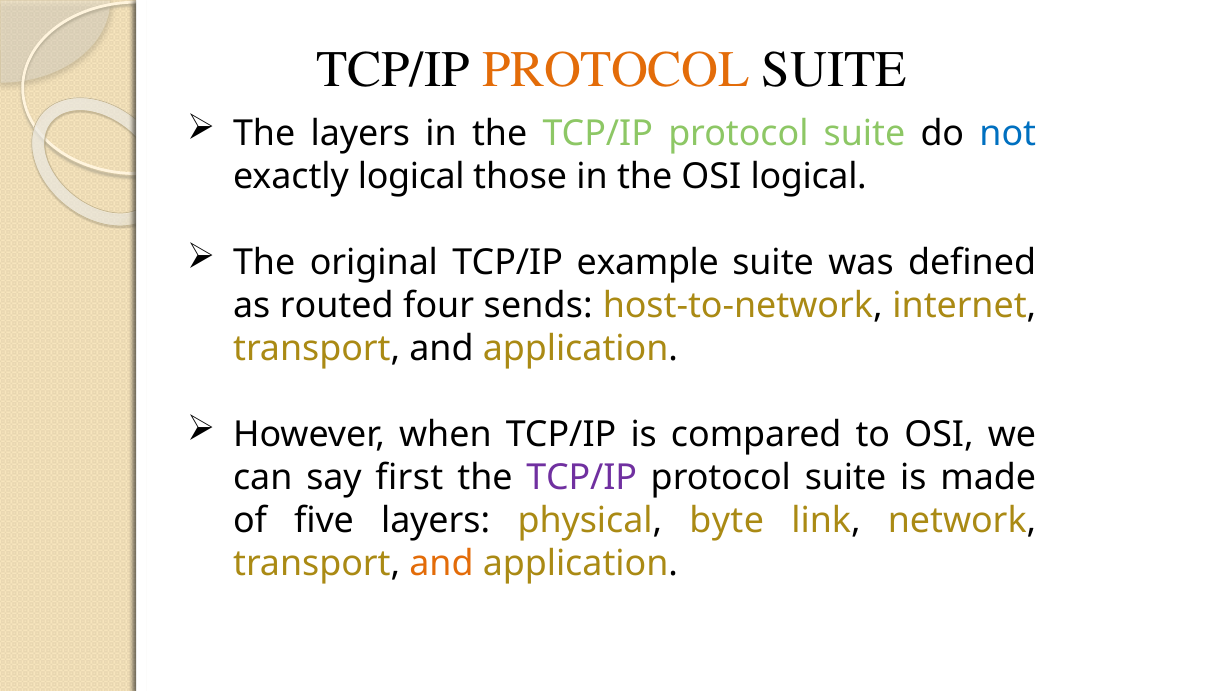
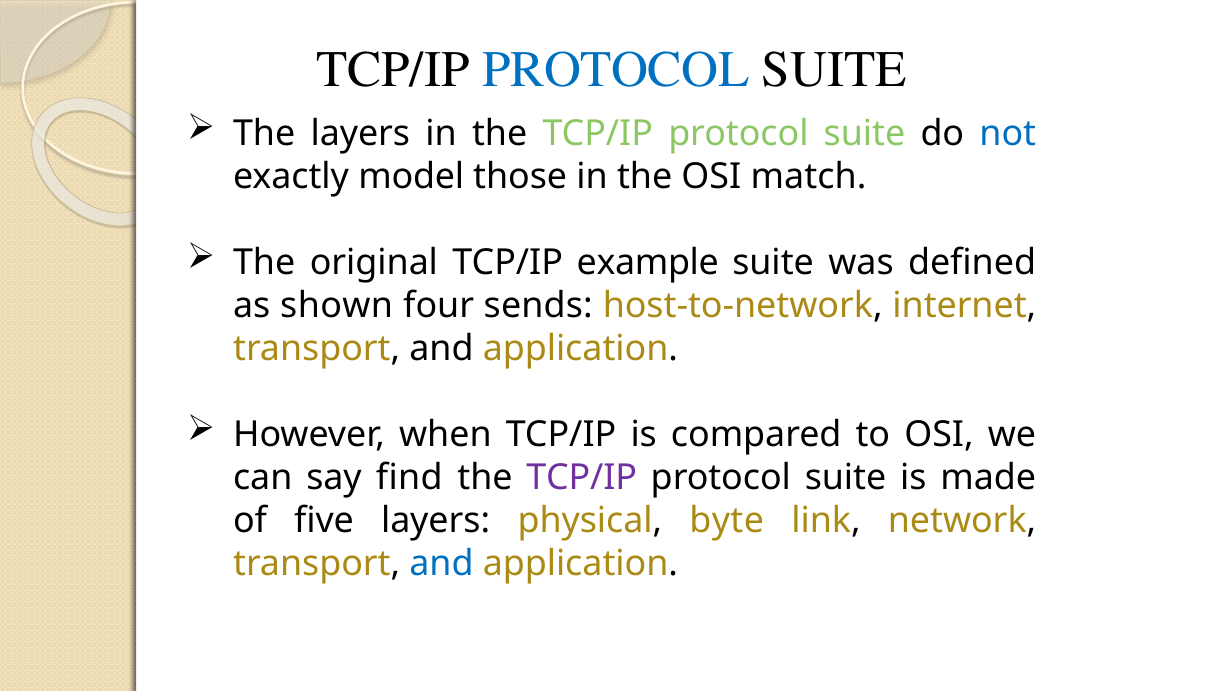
PROTOCOL at (616, 70) colour: orange -> blue
exactly logical: logical -> model
OSI logical: logical -> match
routed: routed -> shown
first: first -> find
and at (442, 563) colour: orange -> blue
